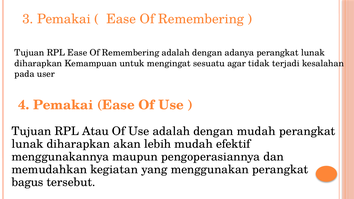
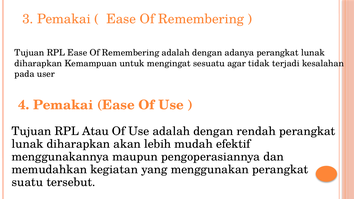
dengan mudah: mudah -> rendah
bagus: bagus -> suatu
